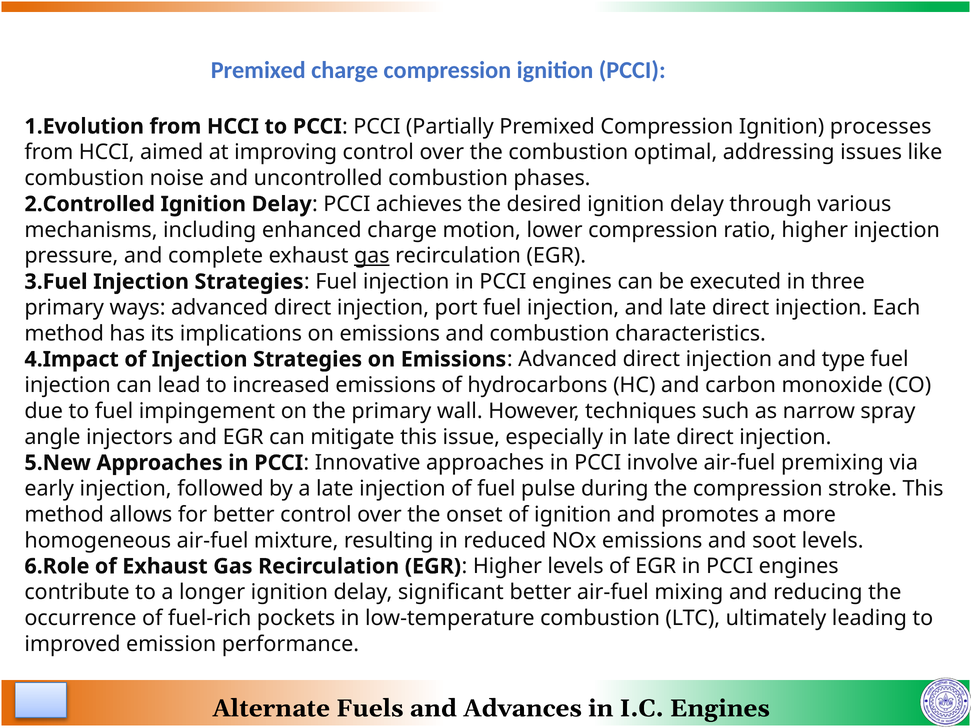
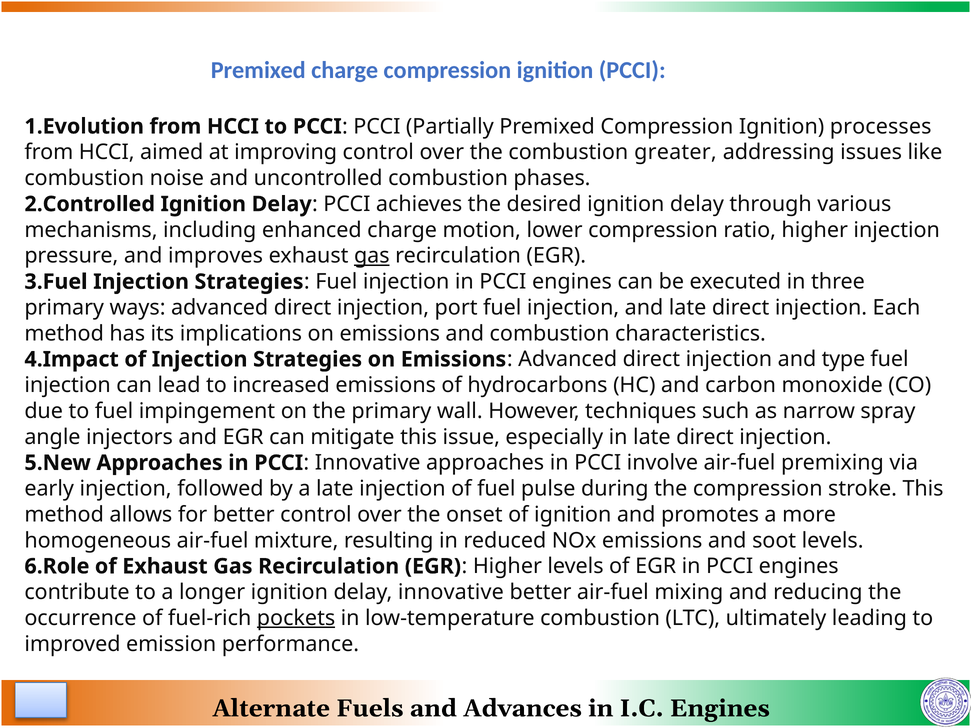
optimal: optimal -> greater
complete: complete -> improves
delay significant: significant -> innovative
pockets underline: none -> present
